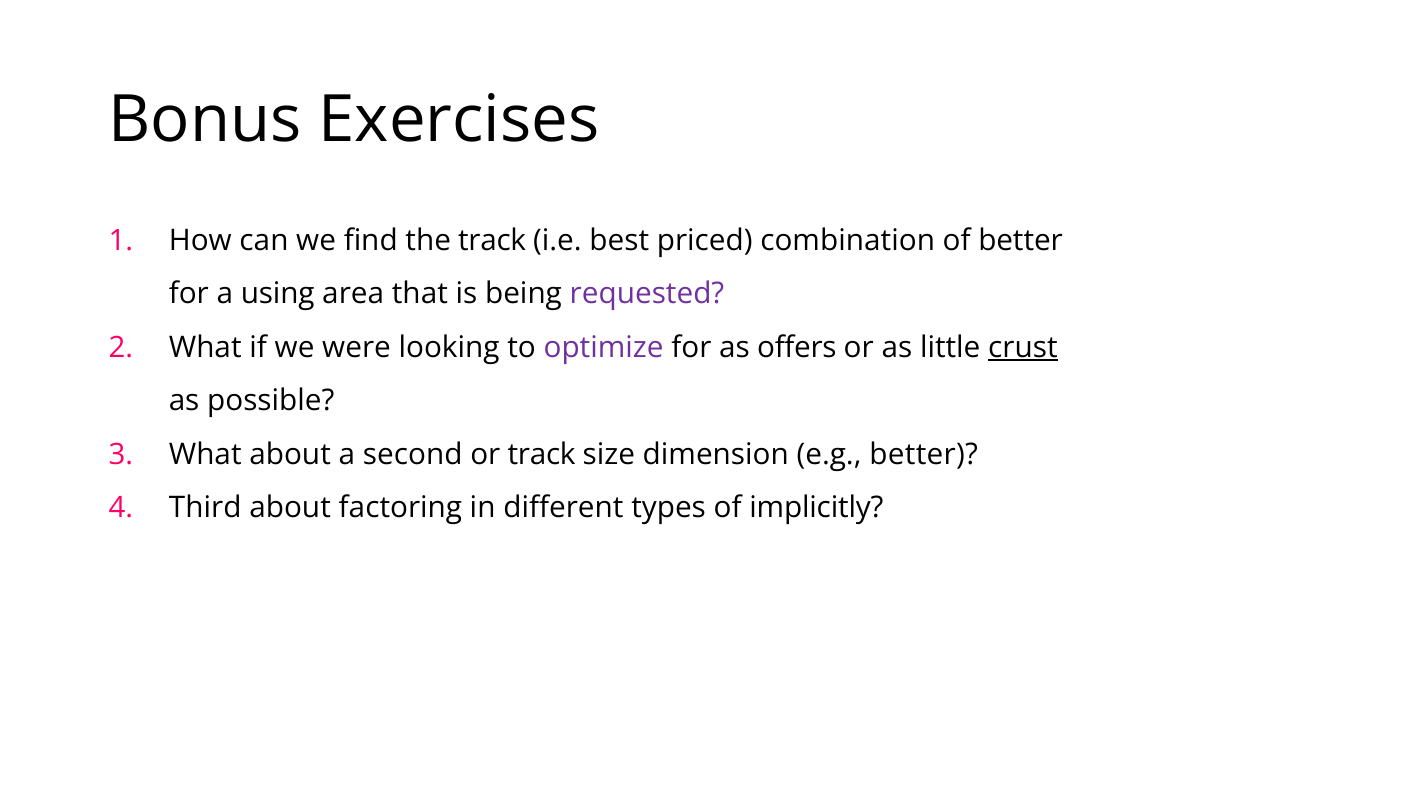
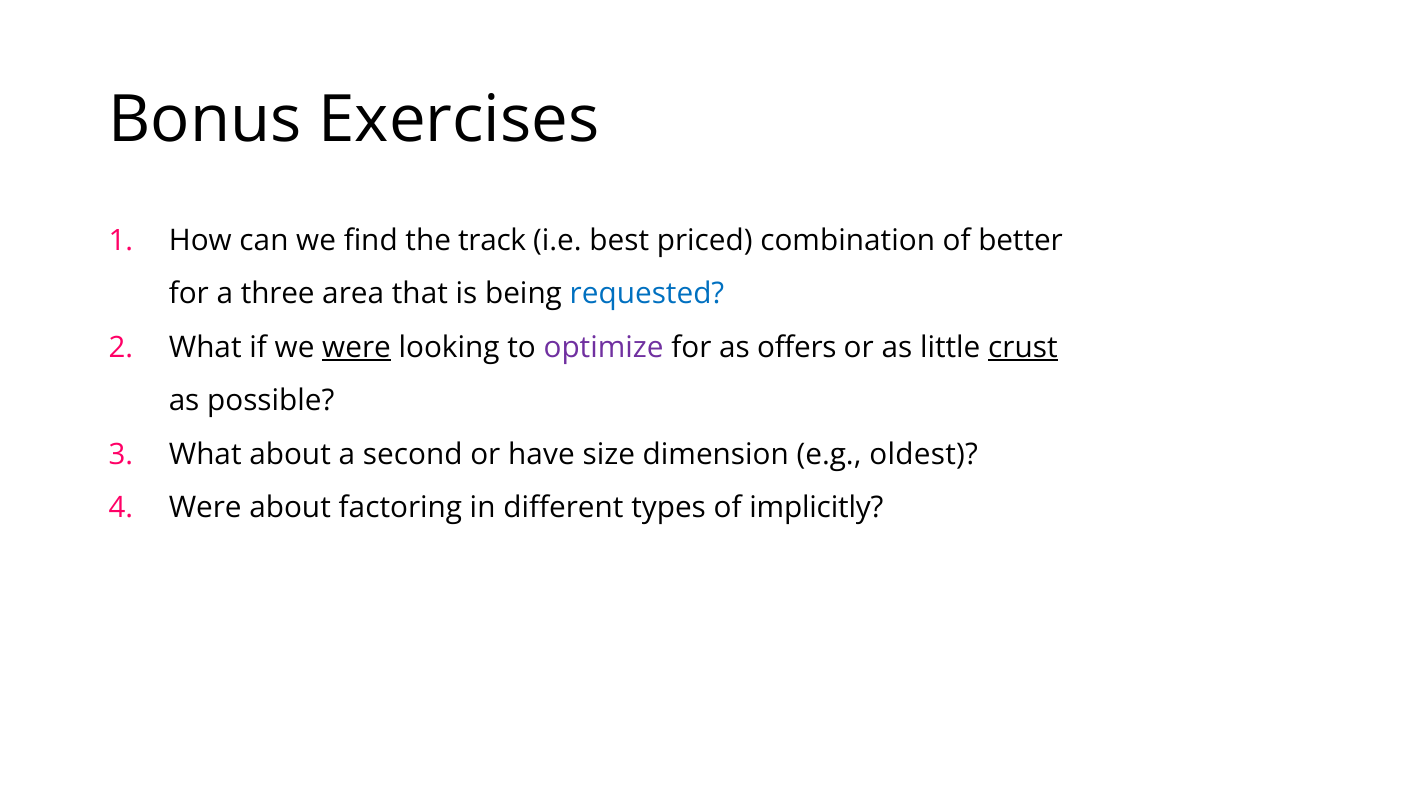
using: using -> three
requested colour: purple -> blue
were at (357, 348) underline: none -> present
or track: track -> have
e.g better: better -> oldest
Third at (205, 508): Third -> Were
